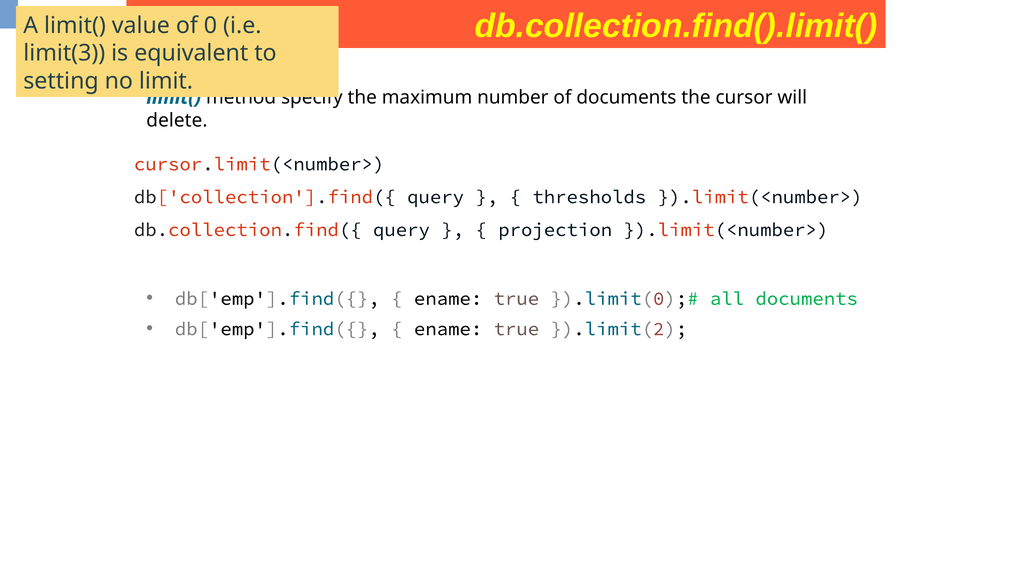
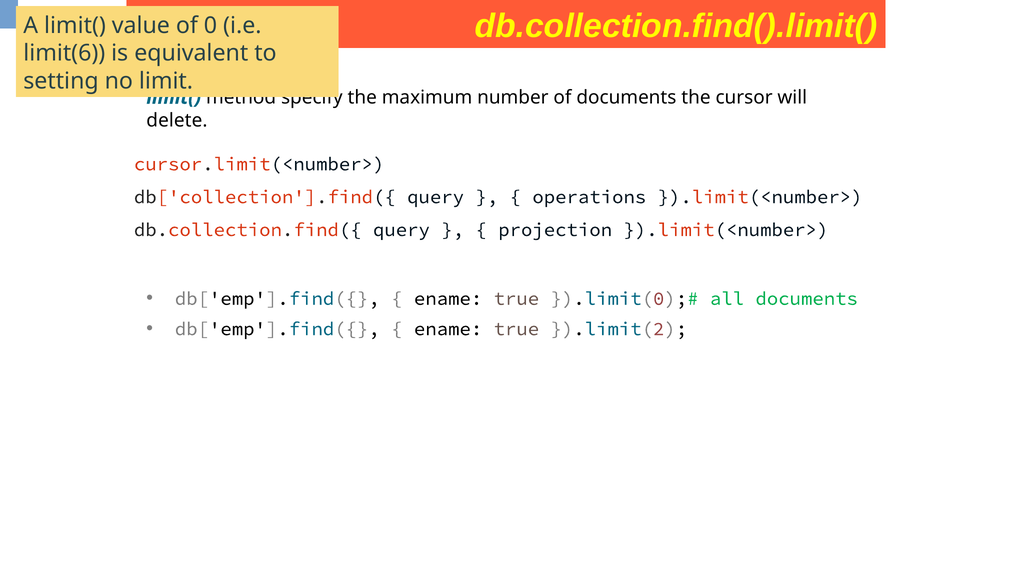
limit(3: limit(3 -> limit(6
thresholds: thresholds -> operations
